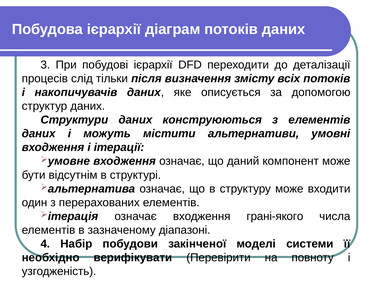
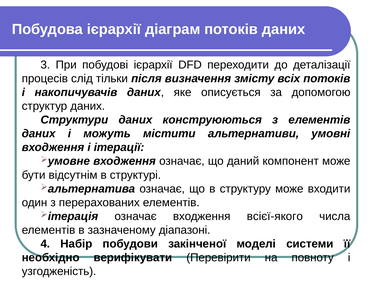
грані-якого: грані-якого -> всієї-якого
